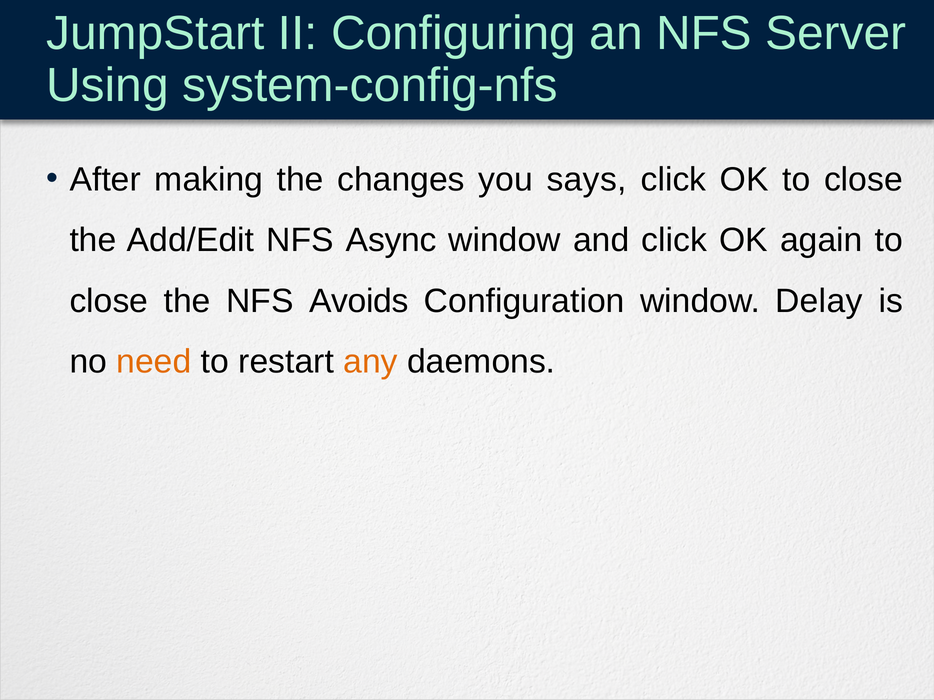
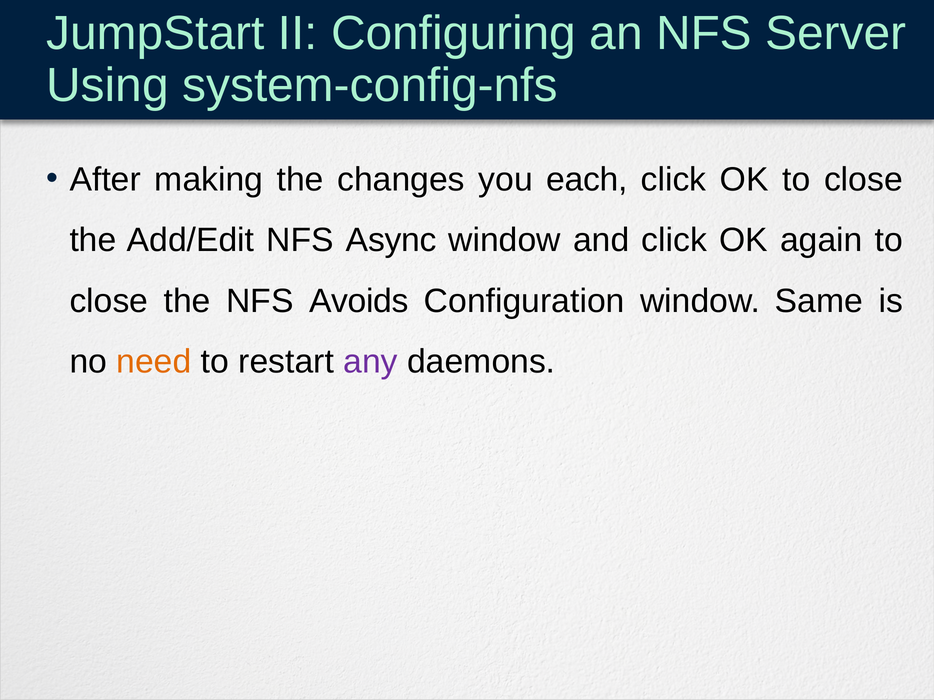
says: says -> each
Delay: Delay -> Same
any colour: orange -> purple
